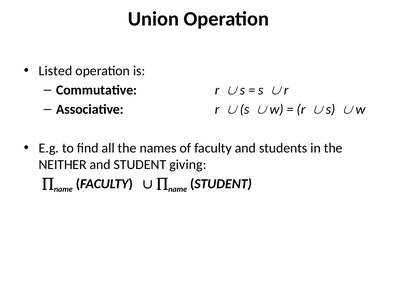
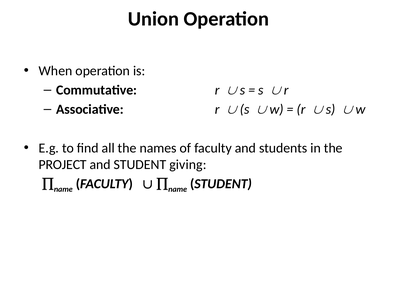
Listed: Listed -> When
NEITHER: NEITHER -> PROJECT
